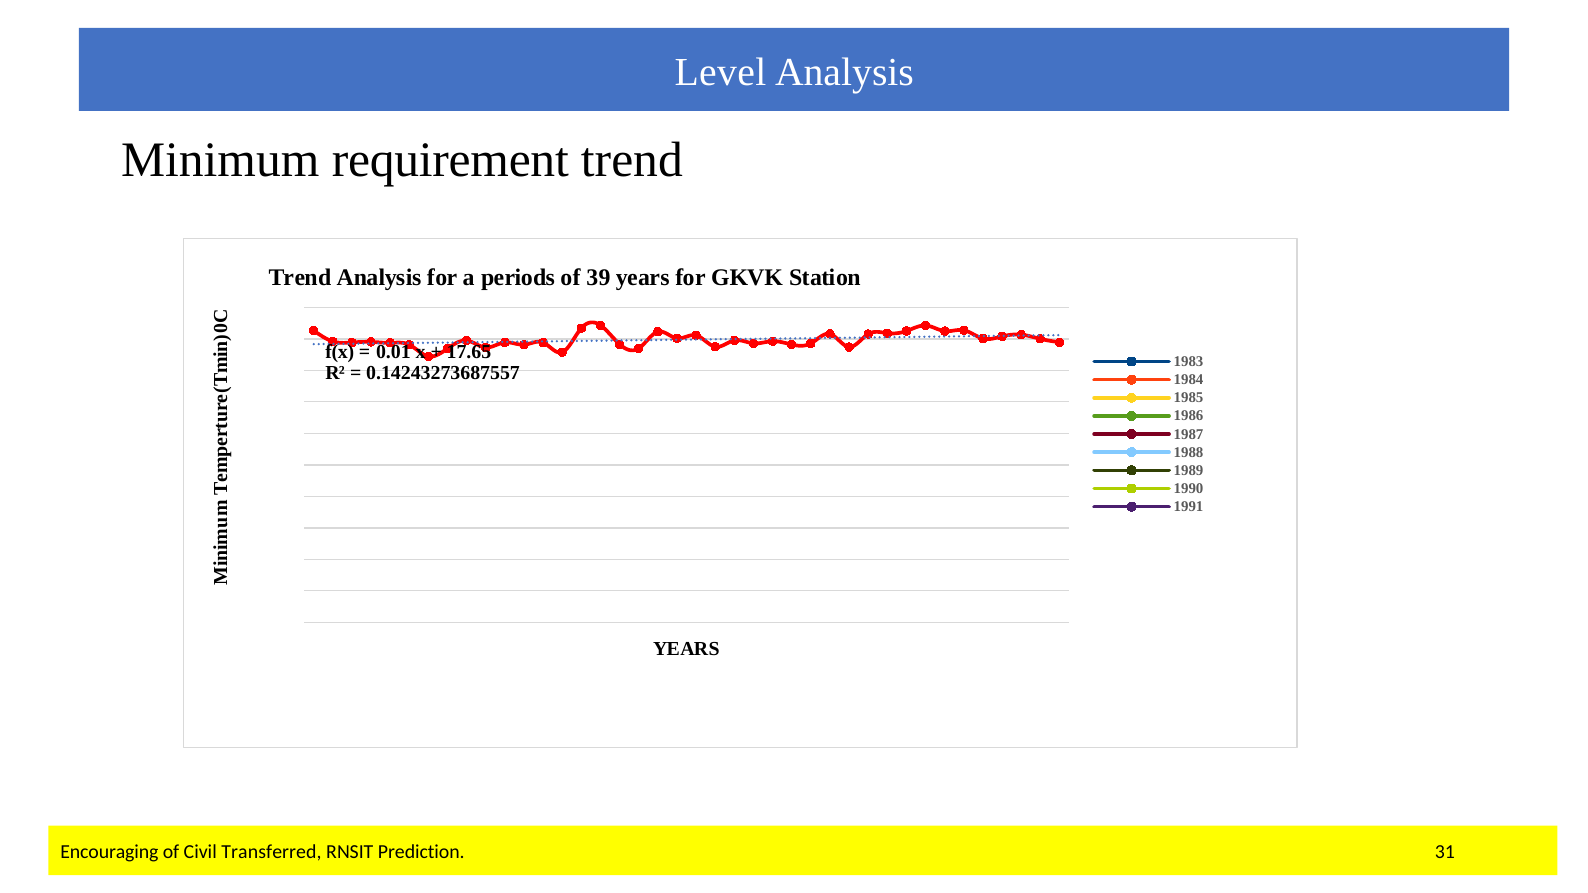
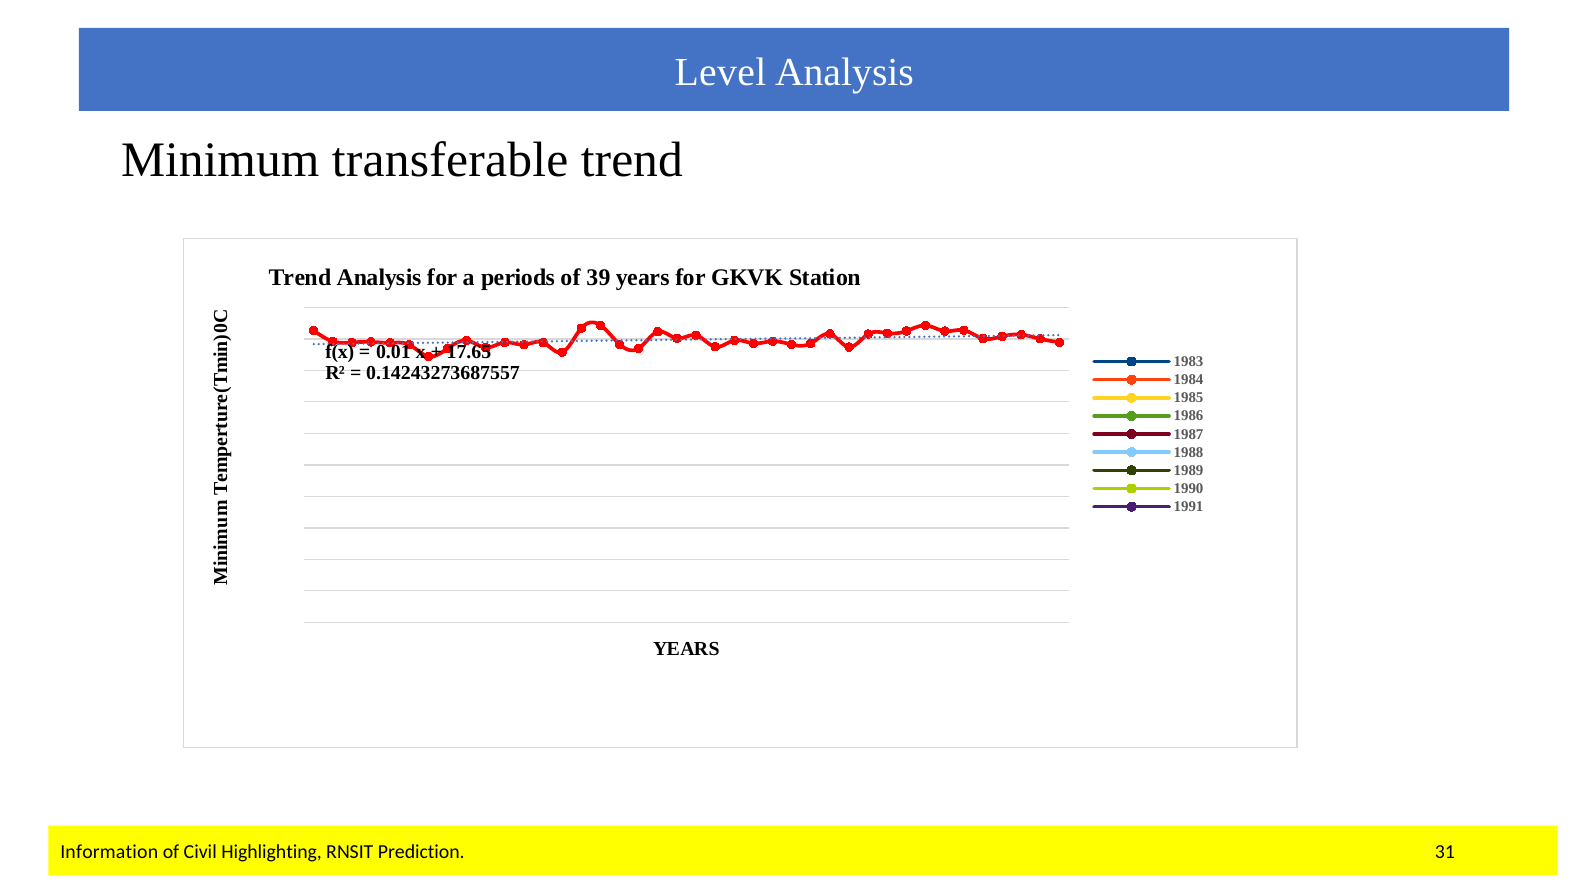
requirement: requirement -> transferable
Encouraging: Encouraging -> Information
Transferred: Transferred -> Highlighting
